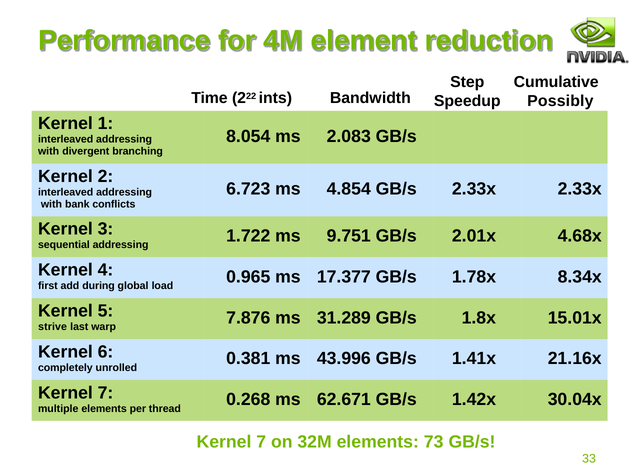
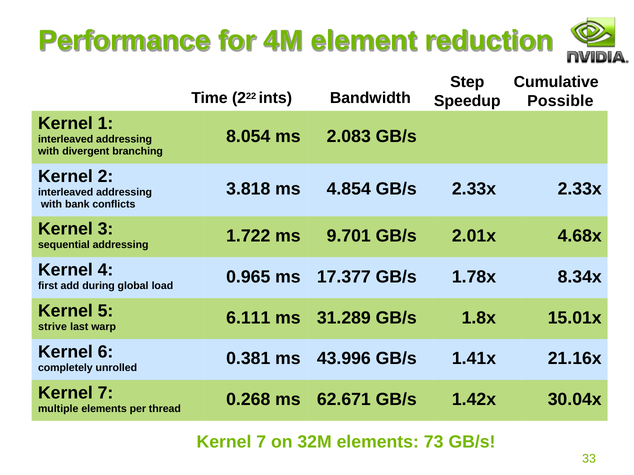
Possibly: Possibly -> Possible
6.723: 6.723 -> 3.818
9.751: 9.751 -> 9.701
7.876: 7.876 -> 6.111
